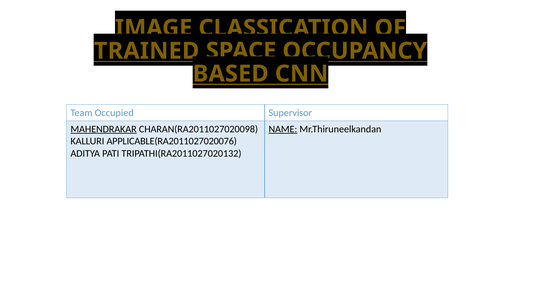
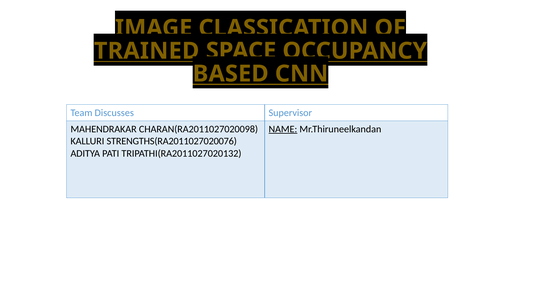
Occupied: Occupied -> Discusses
MAHENDRAKAR underline: present -> none
APPLICABLE(RA2011027020076: APPLICABLE(RA2011027020076 -> STRENGTHS(RA2011027020076
